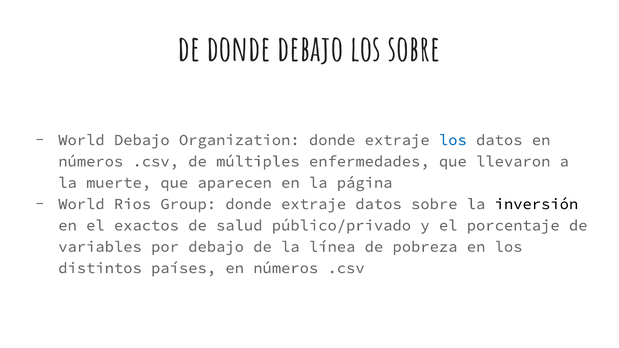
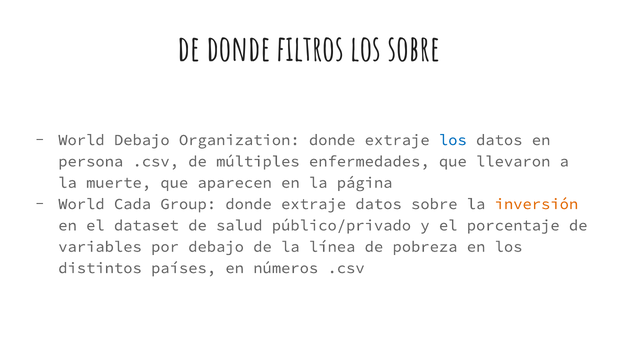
donde debajo: debajo -> filtros
números at (91, 161): números -> persona
Rios: Rios -> Cada
inversión colour: black -> orange
exactos: exactos -> dataset
